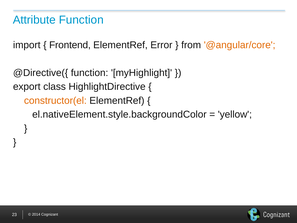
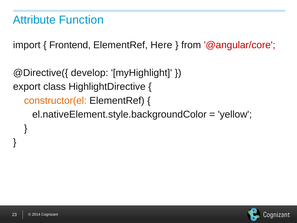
Error: Error -> Here
@angular/core colour: orange -> red
@Directive({ function: function -> develop
